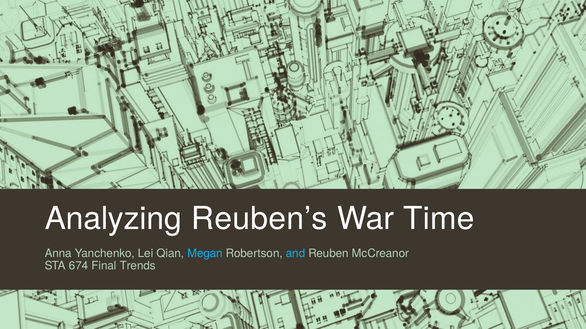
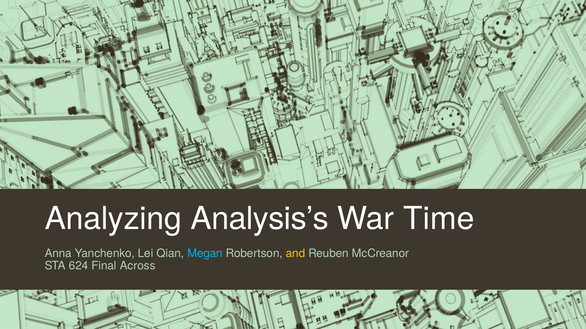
Reuben’s: Reuben’s -> Analysis’s
and colour: light blue -> yellow
674: 674 -> 624
Trends: Trends -> Across
